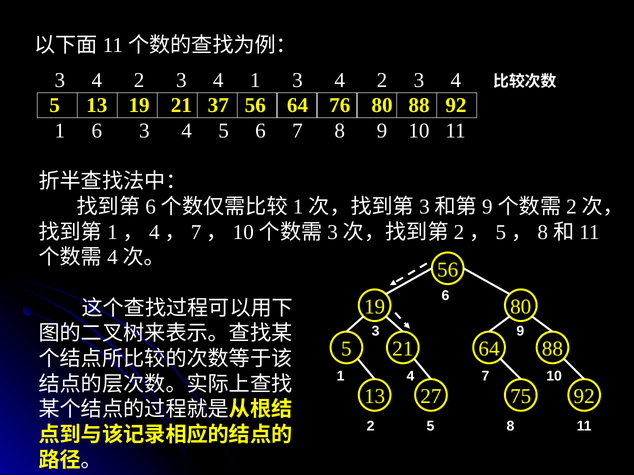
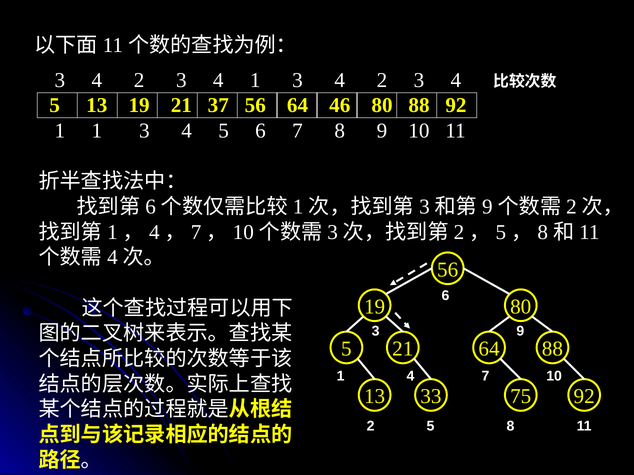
76: 76 -> 46
1 6: 6 -> 1
27: 27 -> 33
